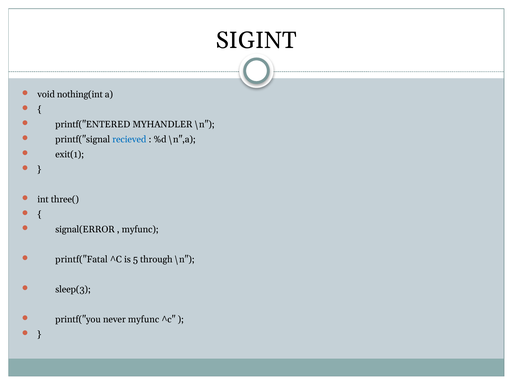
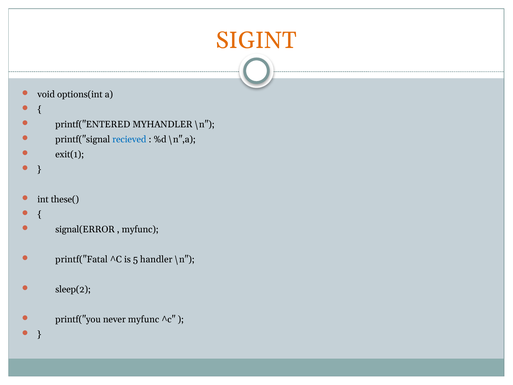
SIGINT colour: black -> orange
nothing(int: nothing(int -> options(int
three(: three( -> these(
through: through -> handler
sleep(3: sleep(3 -> sleep(2
